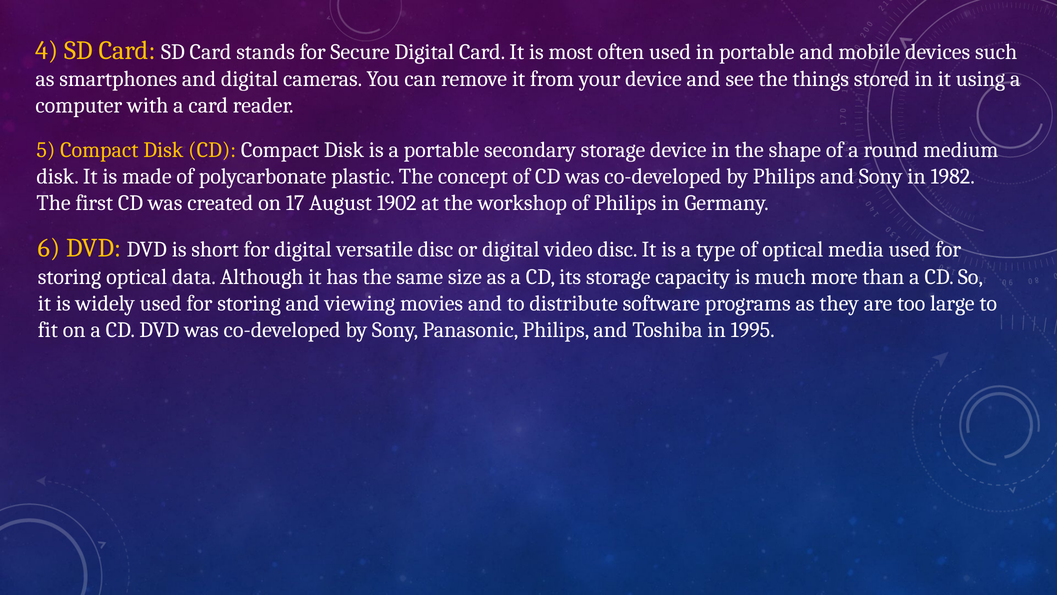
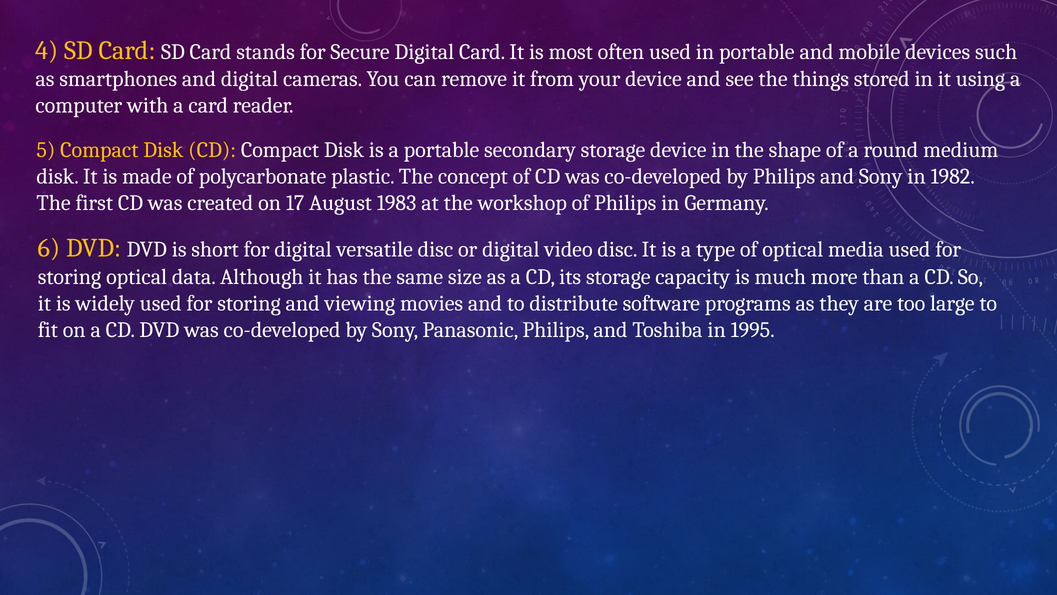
1902: 1902 -> 1983
